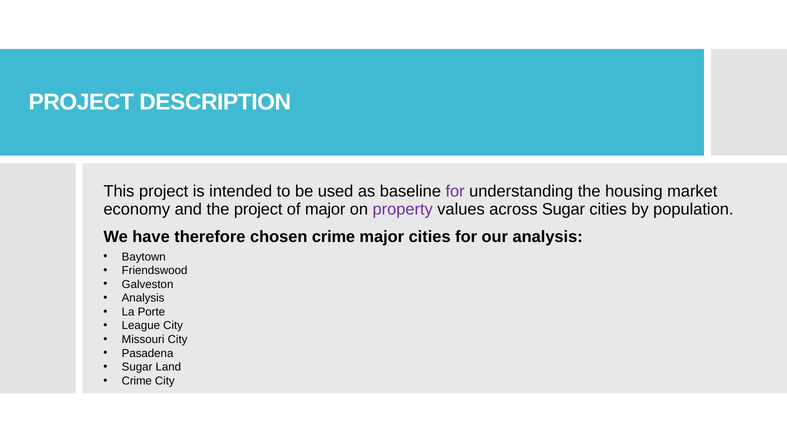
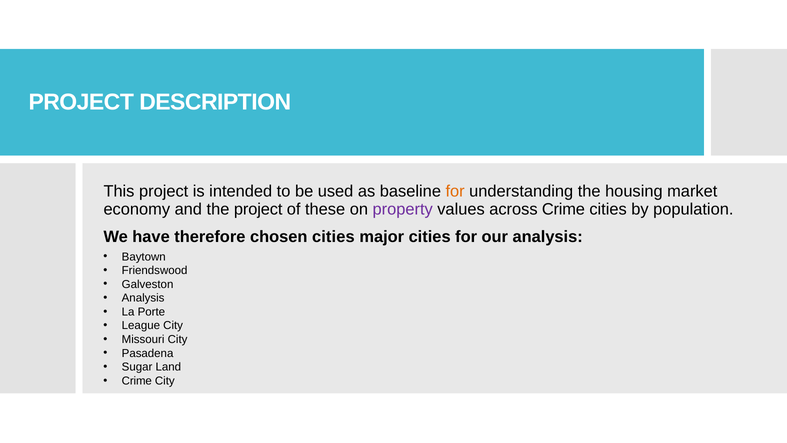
for at (455, 191) colour: purple -> orange
of major: major -> these
across Sugar: Sugar -> Crime
chosen crime: crime -> cities
